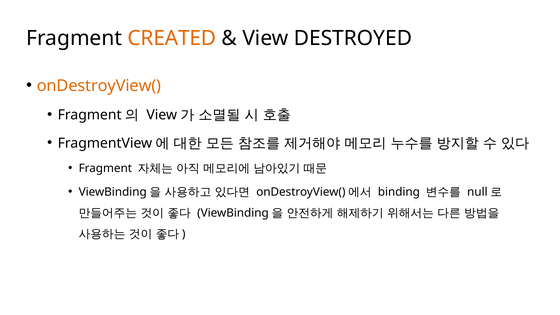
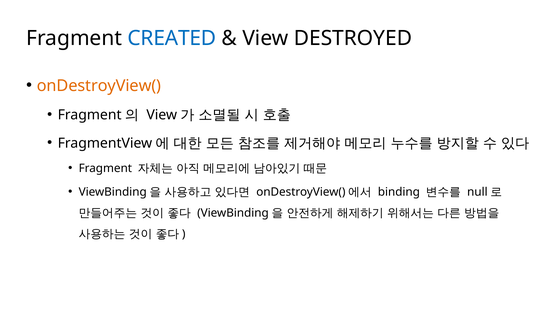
CREATED colour: orange -> blue
